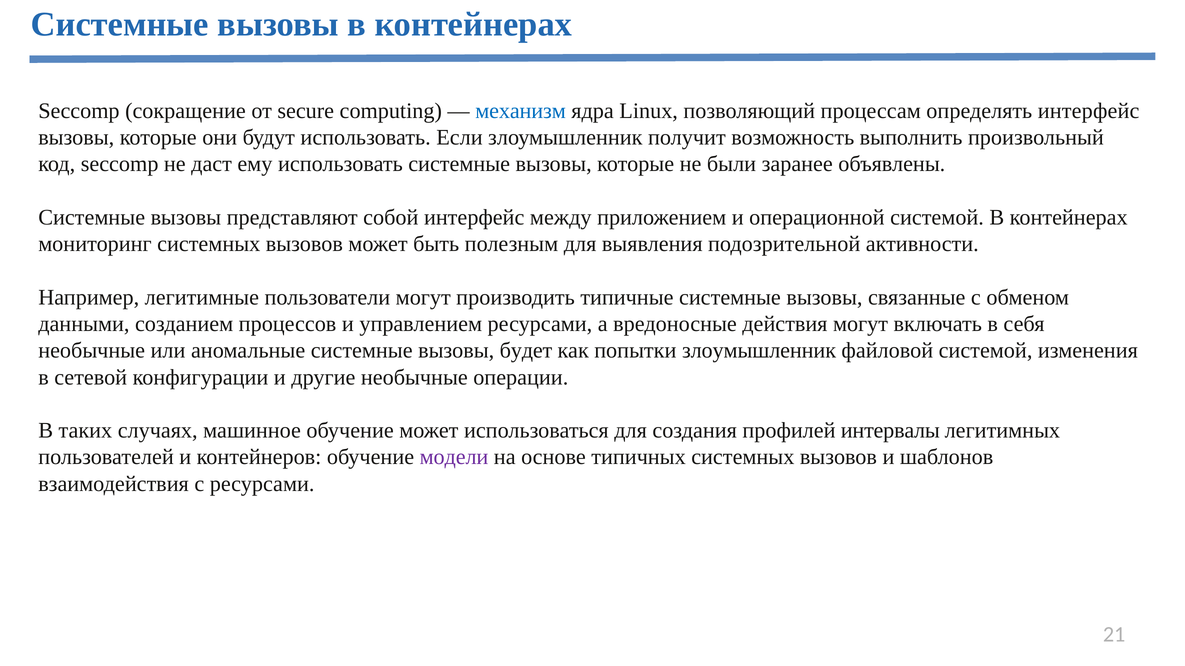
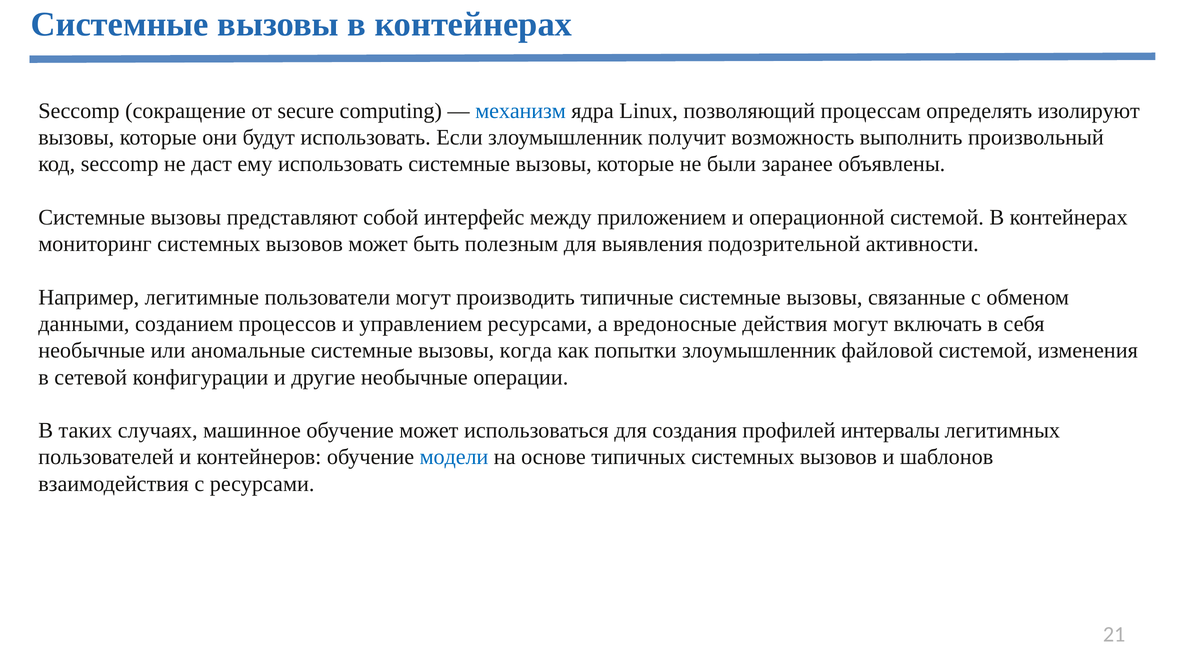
определять интерфейс: интерфейс -> изолируют
будет: будет -> когда
модели colour: purple -> blue
